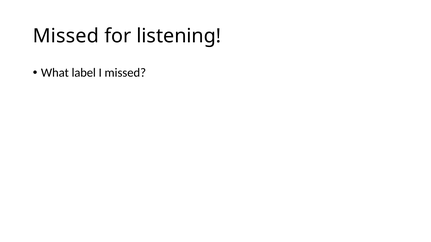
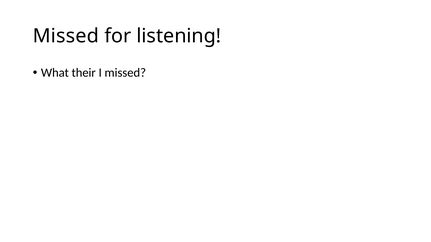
label: label -> their
